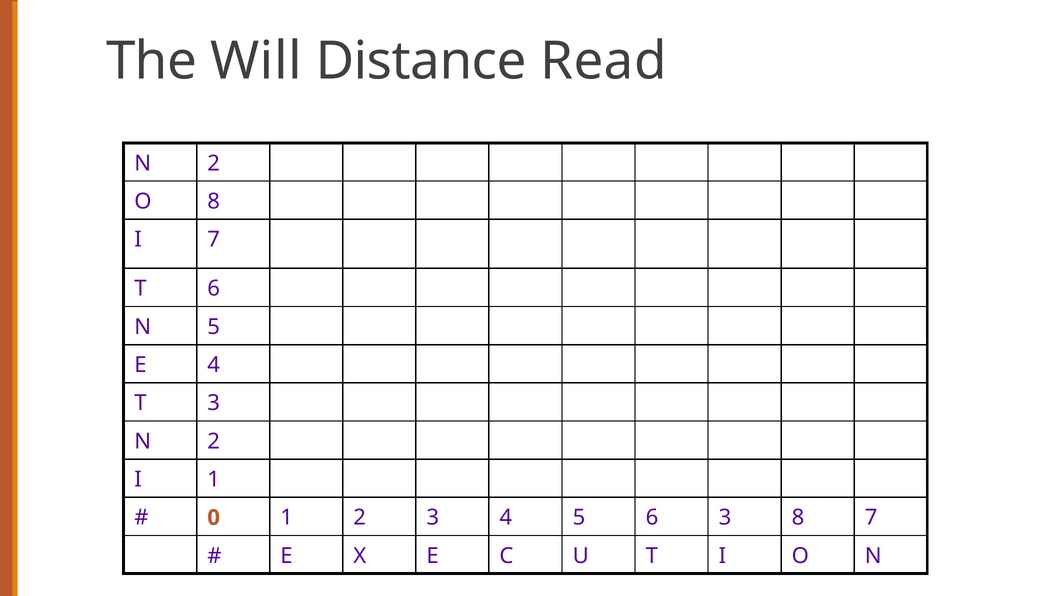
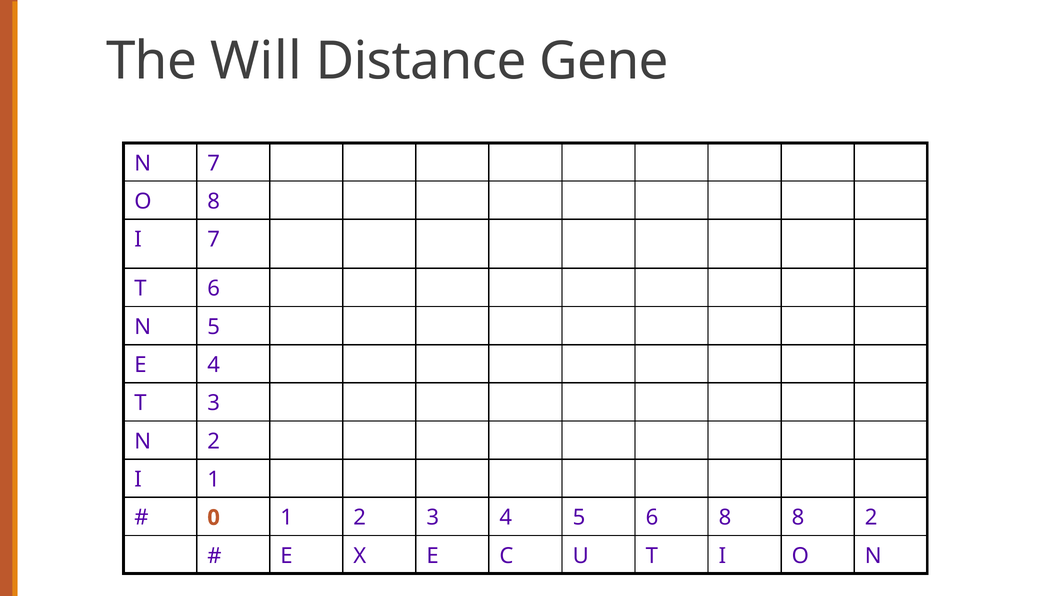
Read: Read -> Gene
2 at (214, 163): 2 -> 7
6 3: 3 -> 8
8 7: 7 -> 2
